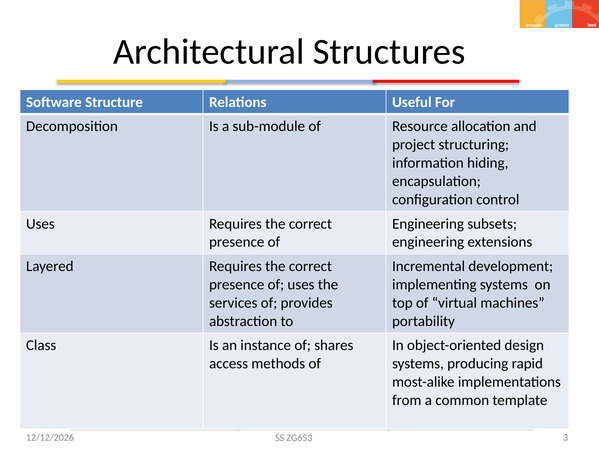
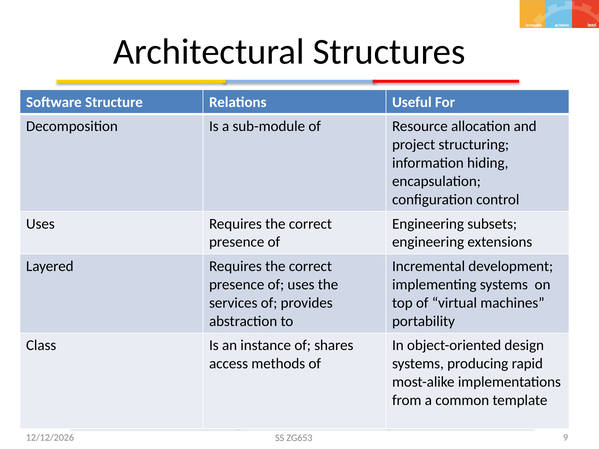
3: 3 -> 9
